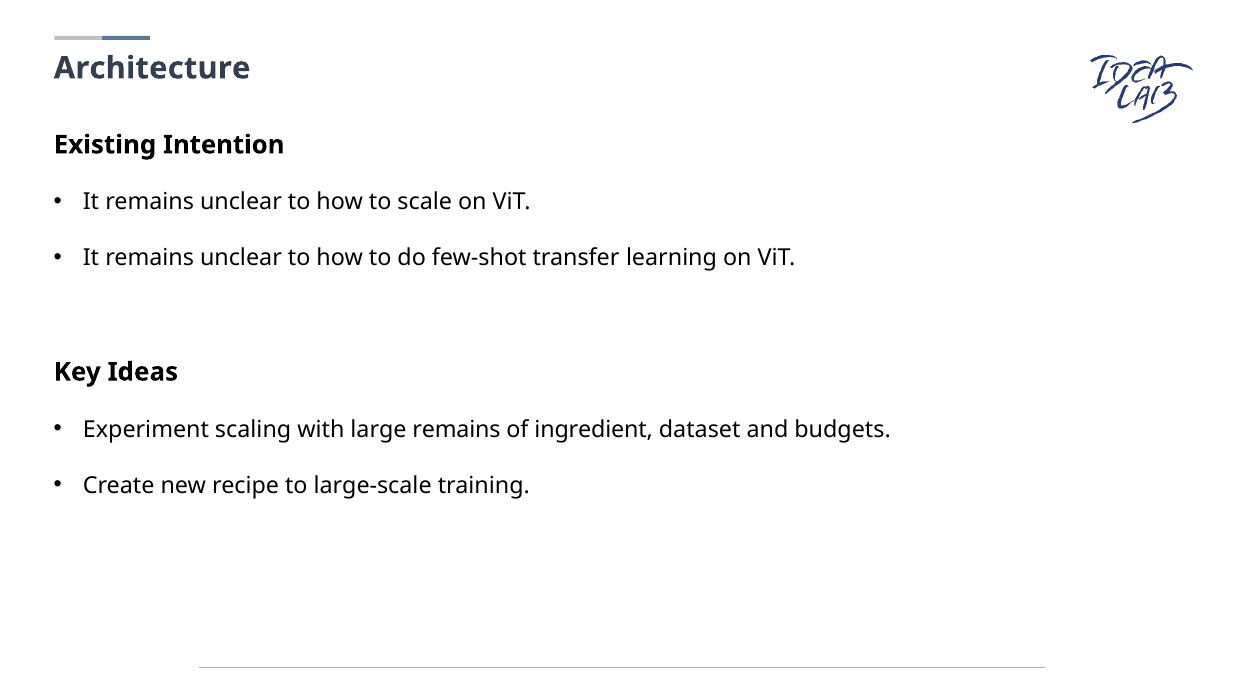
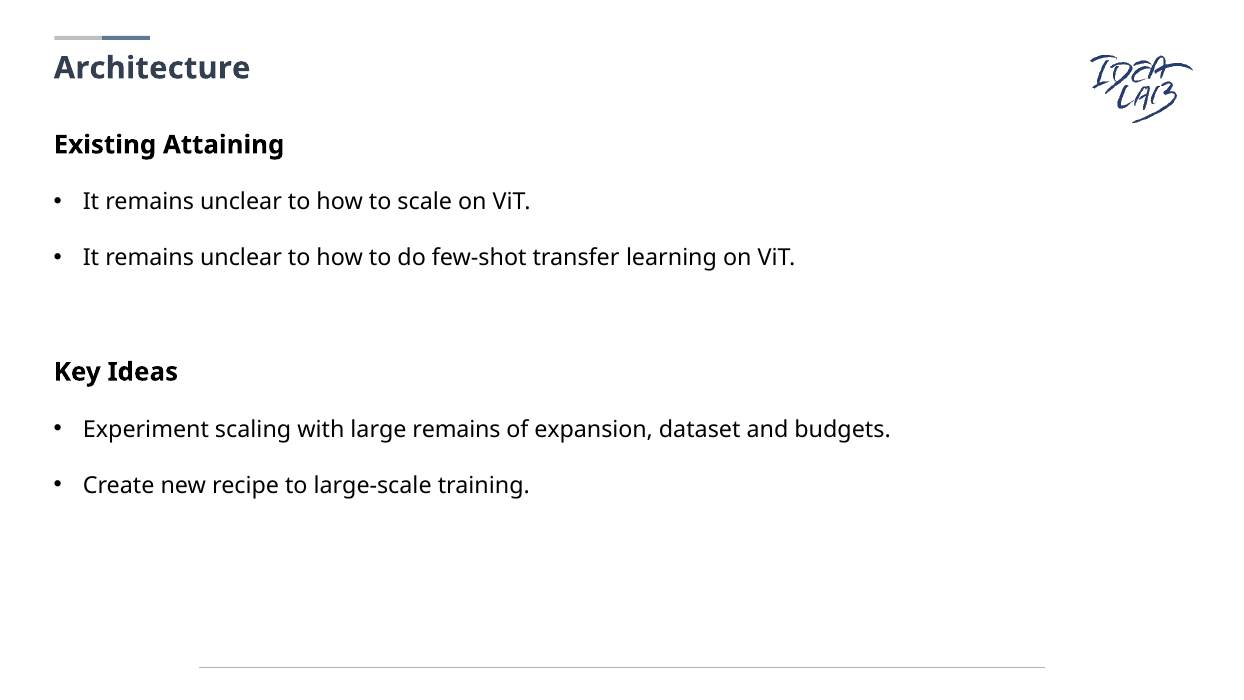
Intention: Intention -> Attaining
ingredient: ingredient -> expansion
